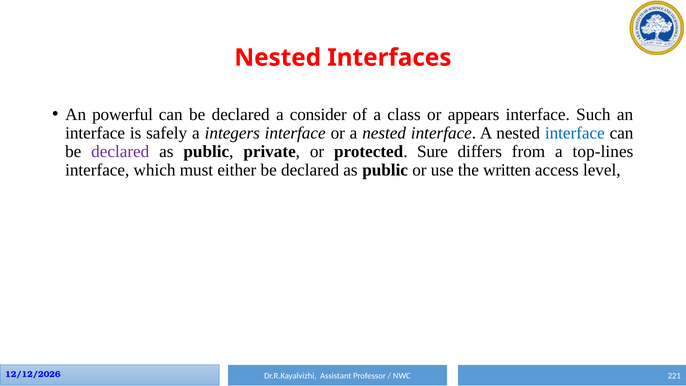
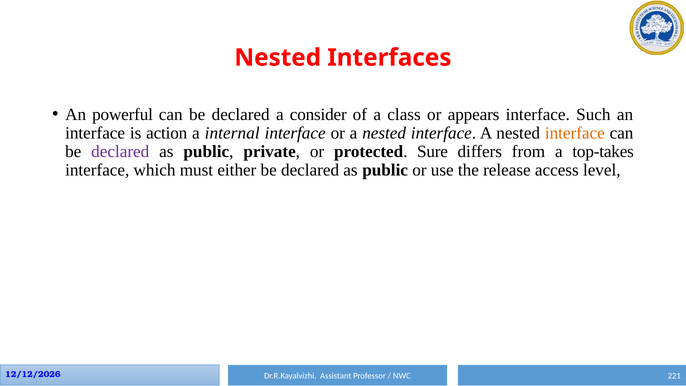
safely: safely -> action
integers: integers -> internal
interface at (575, 133) colour: blue -> orange
top-lines: top-lines -> top-takes
written: written -> release
